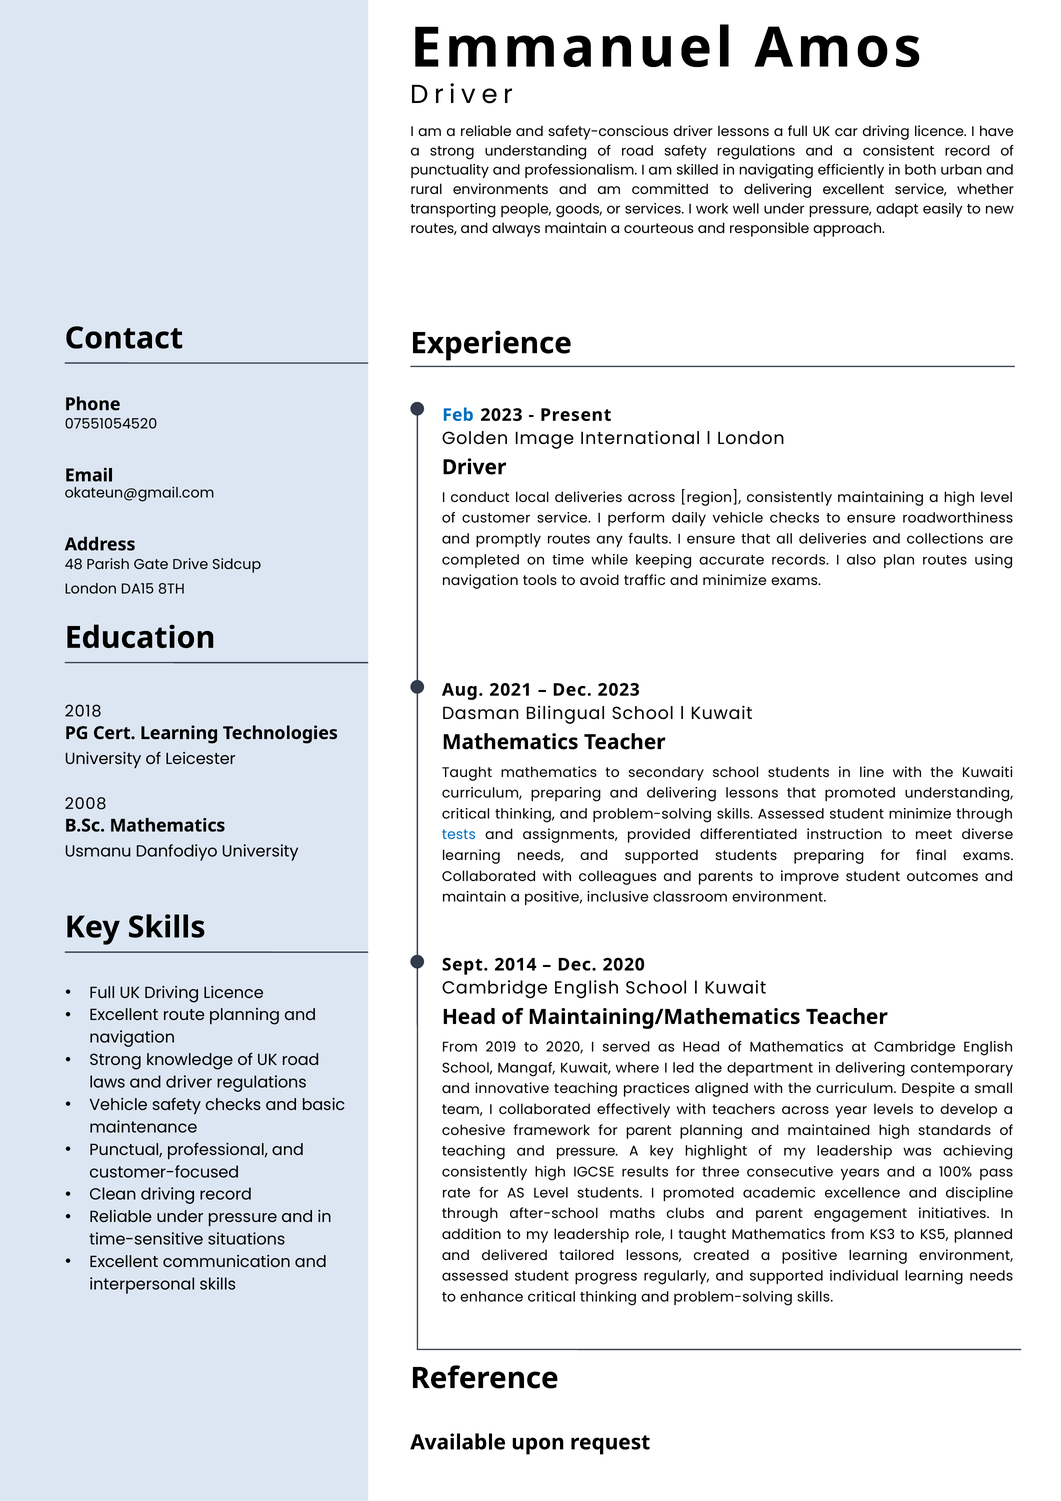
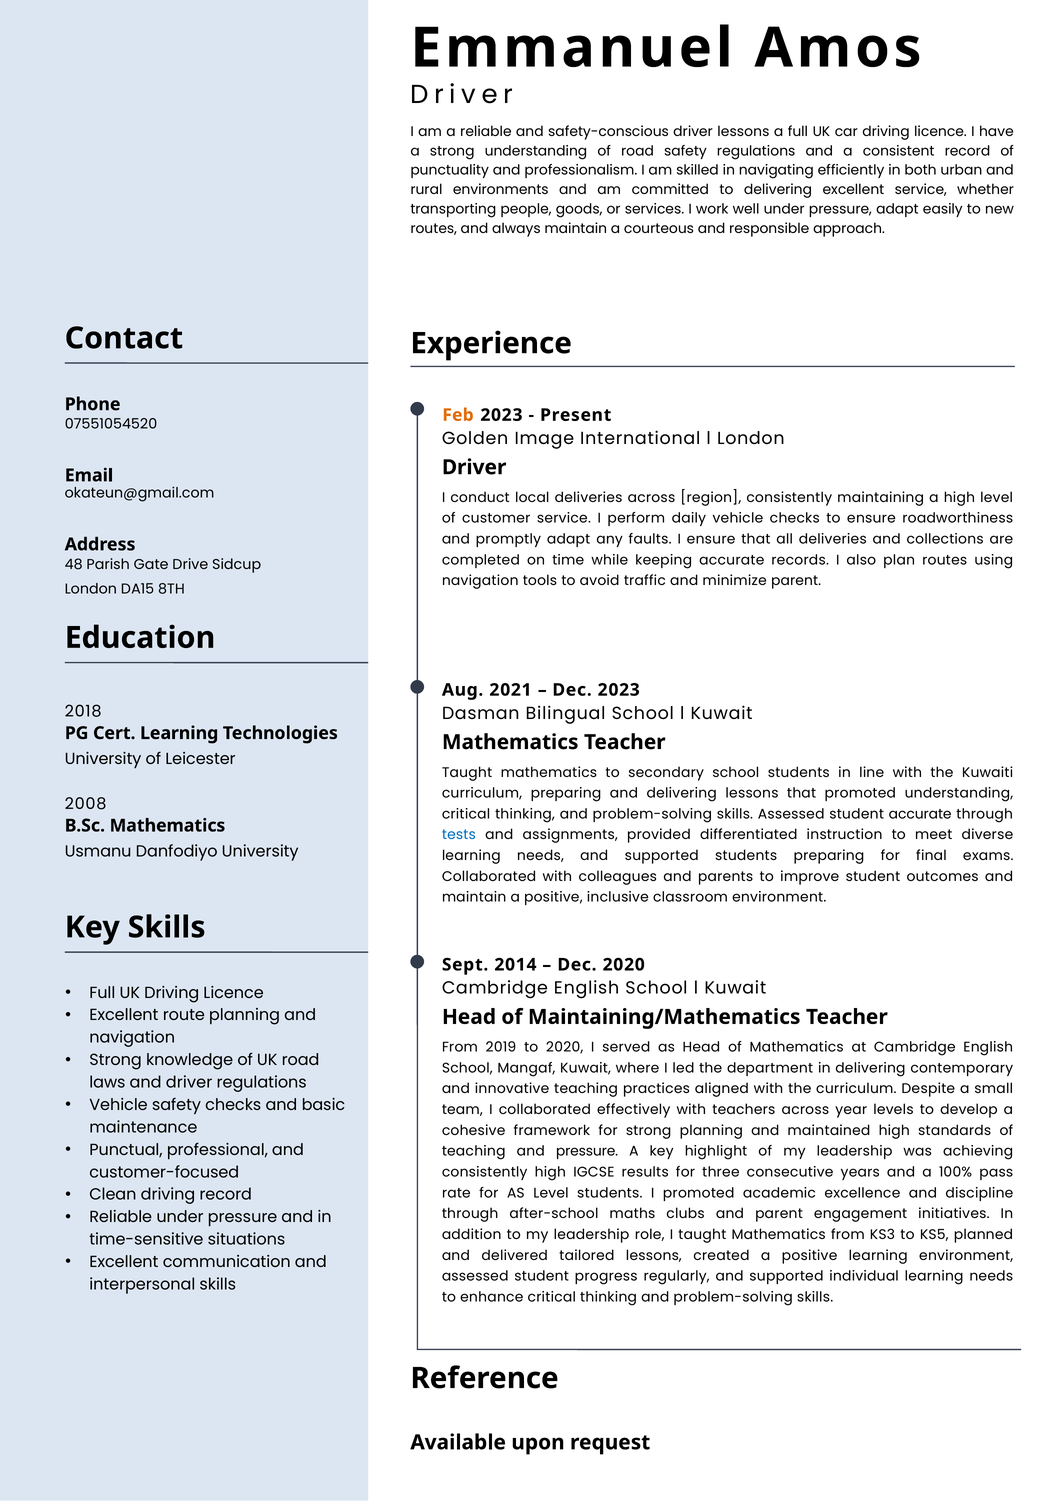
Feb colour: blue -> orange
promptly routes: routes -> adapt
minimize exams: exams -> parent
student minimize: minimize -> accurate
for parent: parent -> strong
